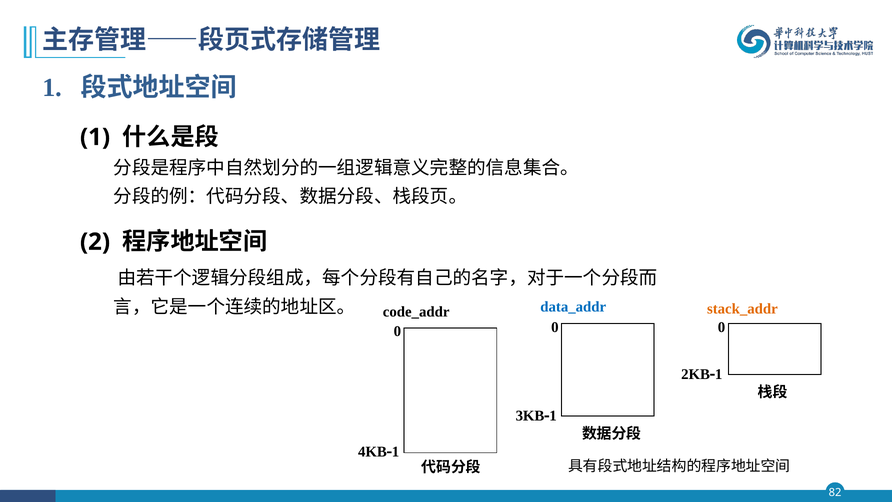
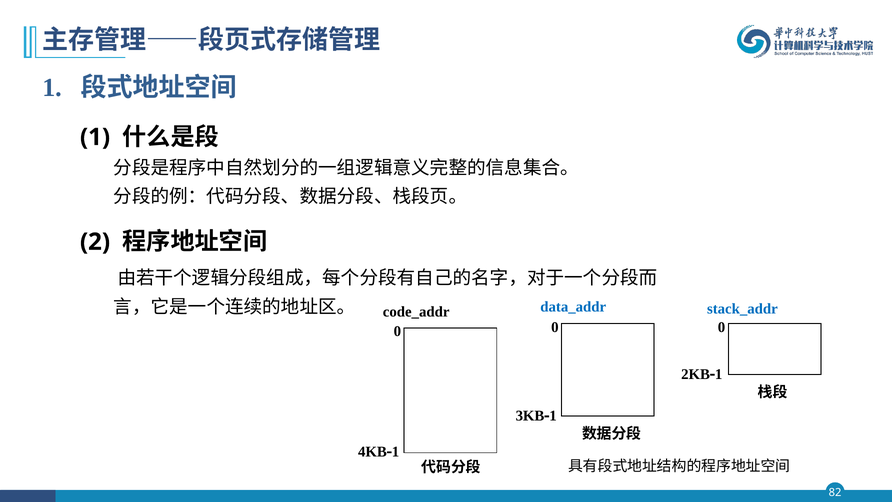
stack_addr colour: orange -> blue
